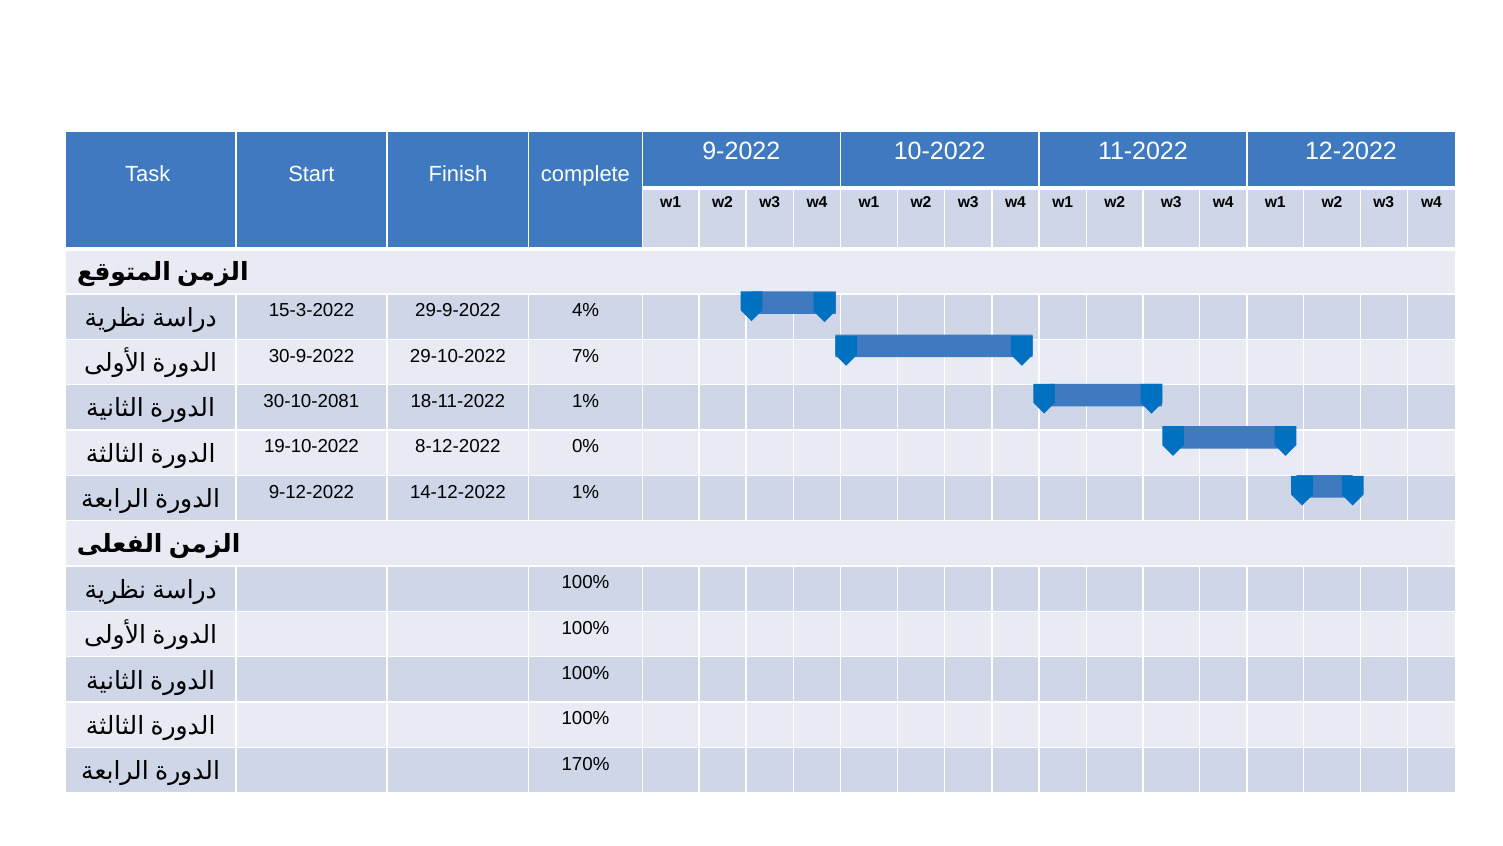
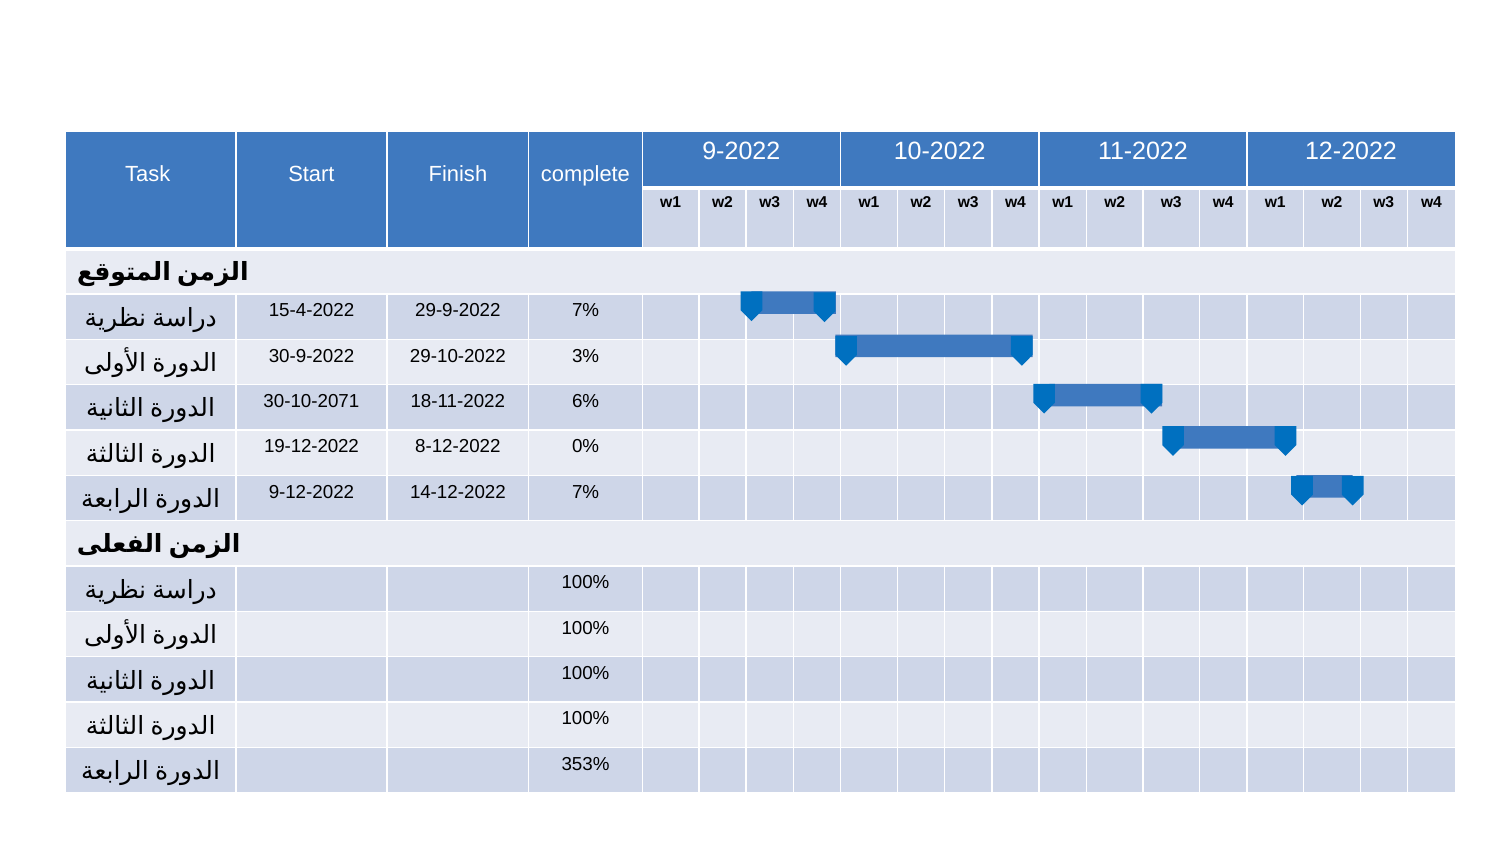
15-3-2022: 15-3-2022 -> 15-4-2022
29-9-2022 4%: 4% -> 7%
7%: 7% -> 3%
30-10-2081: 30-10-2081 -> 30-10-2071
18-11-2022 1%: 1% -> 6%
19-10-2022: 19-10-2022 -> 19-12-2022
14-12-2022 1%: 1% -> 7%
170%: 170% -> 353%
